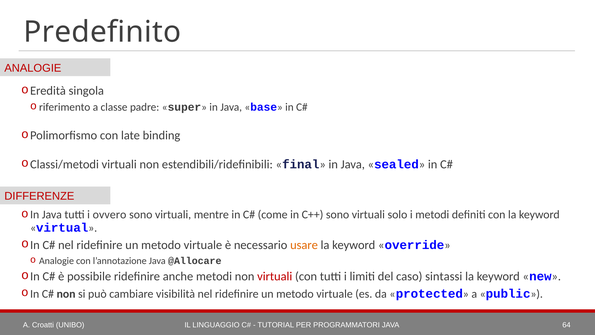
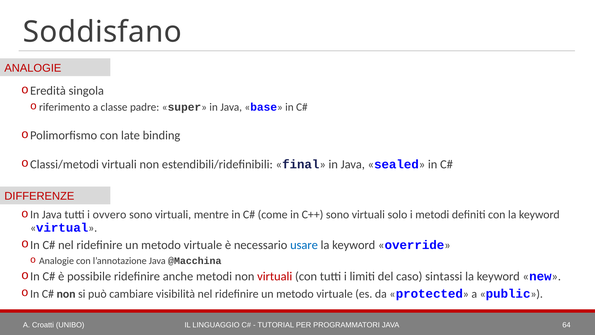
Predefinito: Predefinito -> Soddisfano
usare colour: orange -> blue
@Allocare: @Allocare -> @Macchina
